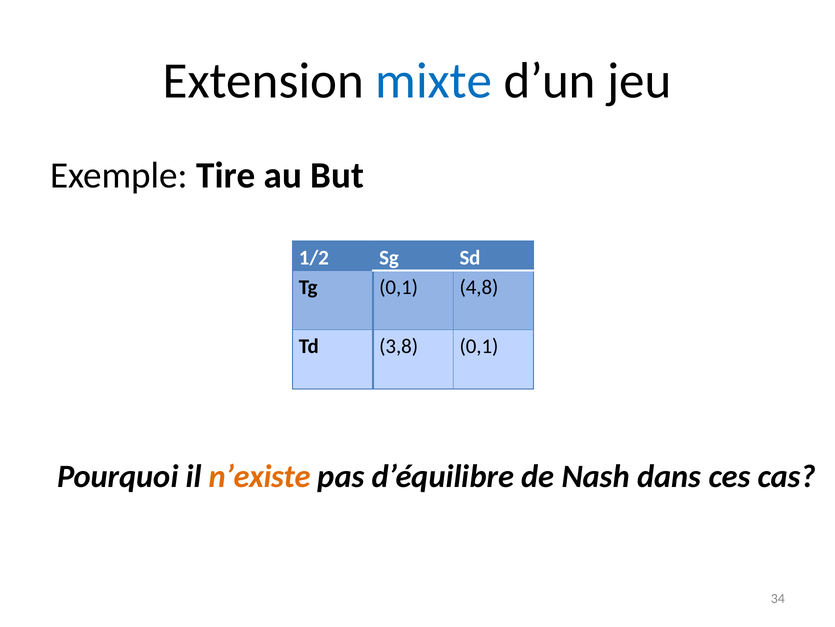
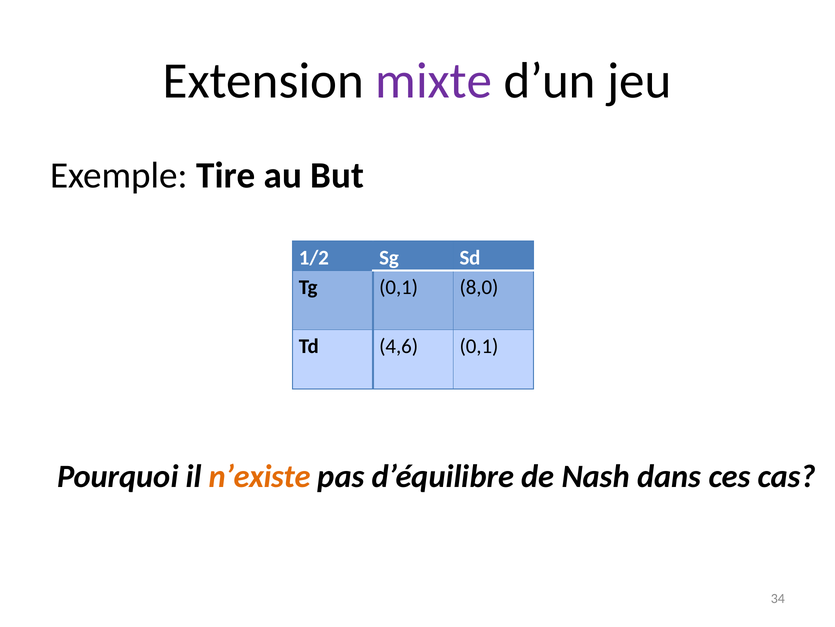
mixte colour: blue -> purple
4,8: 4,8 -> 8,0
3,8: 3,8 -> 4,6
